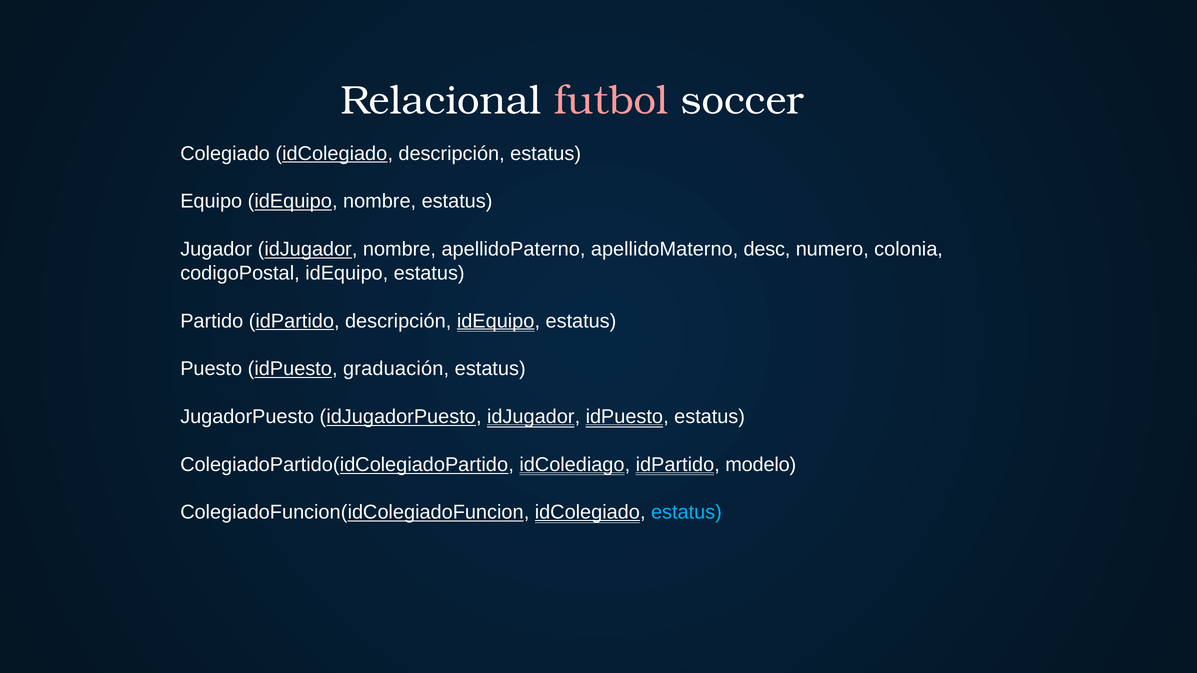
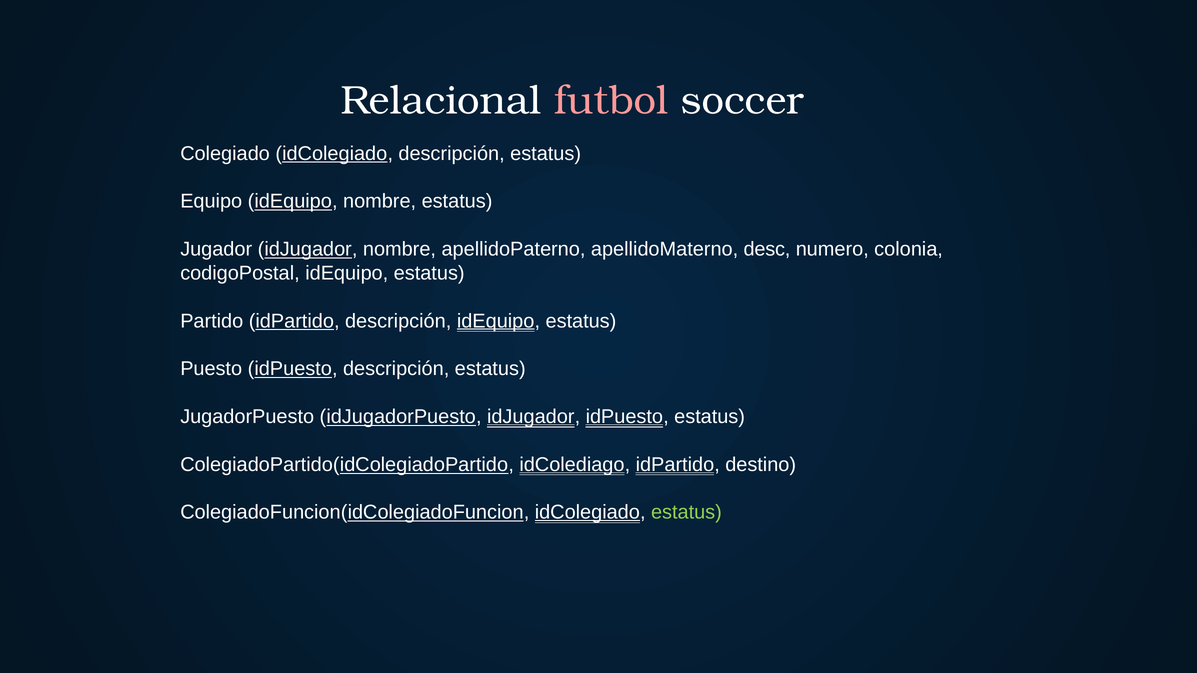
idPuesto graduación: graduación -> descripción
modelo: modelo -> destino
estatus at (686, 513) colour: light blue -> light green
